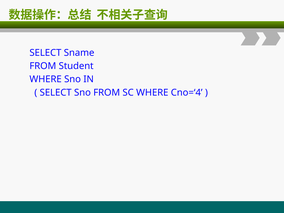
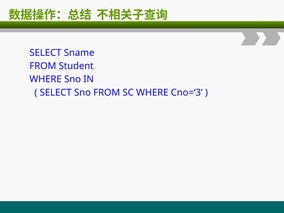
Cno=‘4: Cno=‘4 -> Cno=‘3
